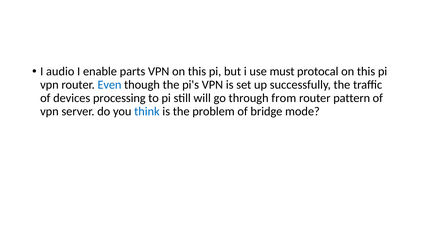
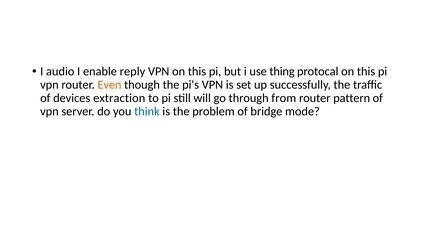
parts: parts -> reply
must: must -> thing
Even colour: blue -> orange
processing: processing -> extraction
